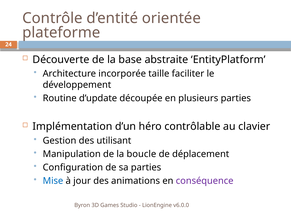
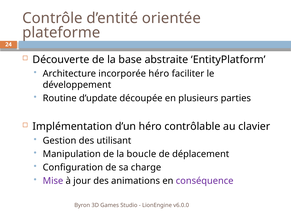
incorporée taille: taille -> héro
sa parties: parties -> charge
Mise colour: blue -> purple
